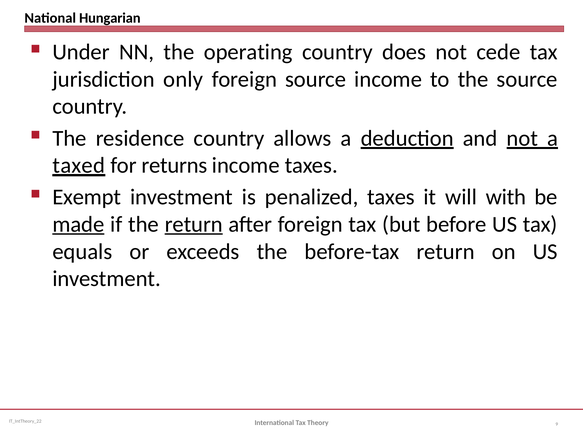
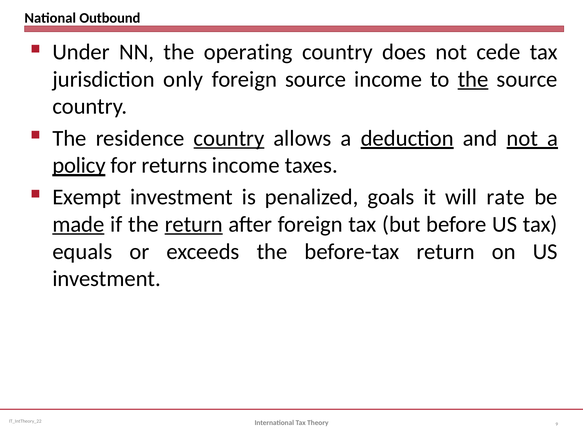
Hungarian: Hungarian -> Outbound
the at (473, 79) underline: none -> present
country at (229, 138) underline: none -> present
taxed: taxed -> policy
penalized taxes: taxes -> goals
with: with -> rate
